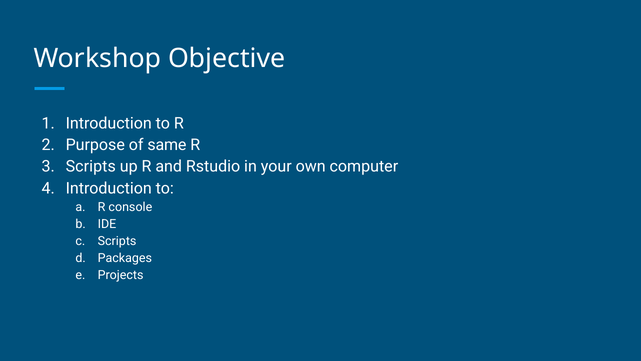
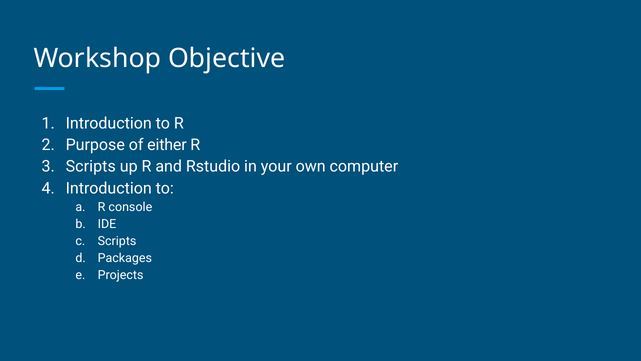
same: same -> either
